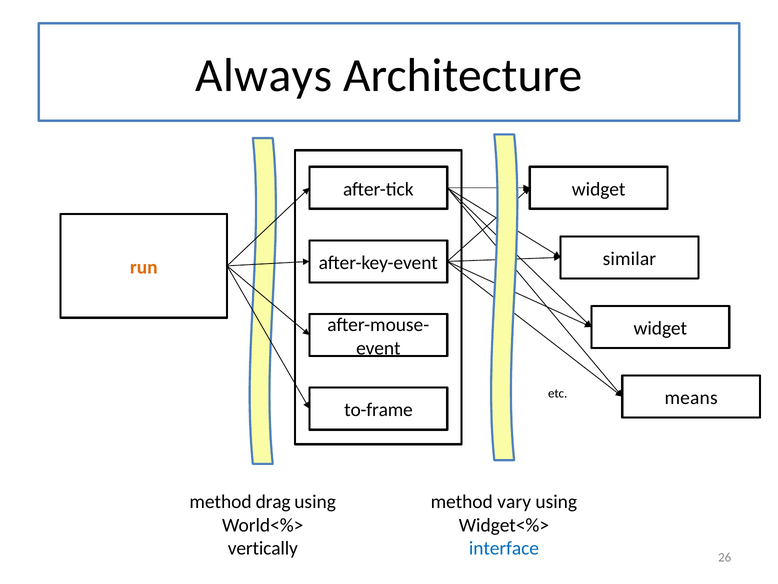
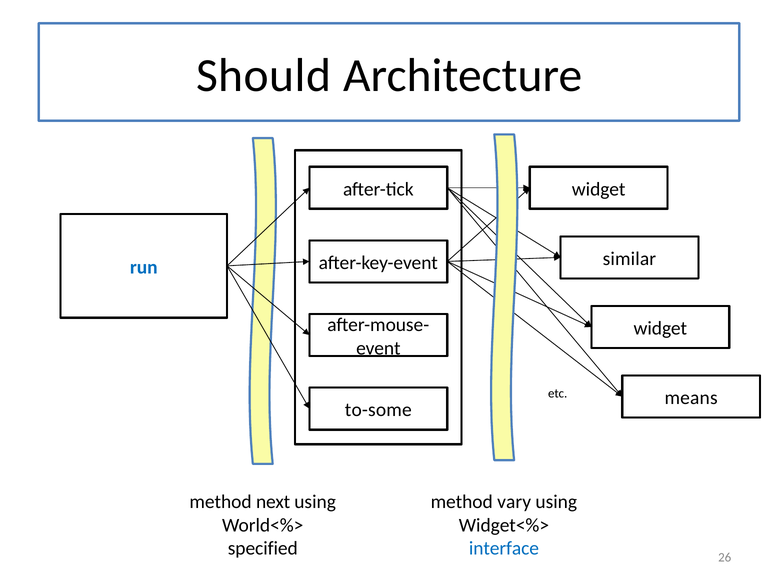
Always: Always -> Should
run colour: orange -> blue
to-frame: to-frame -> to-some
drag: drag -> next
vertically: vertically -> specified
